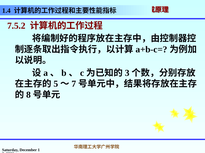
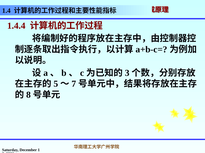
7.5.2: 7.5.2 -> 1.4.4
